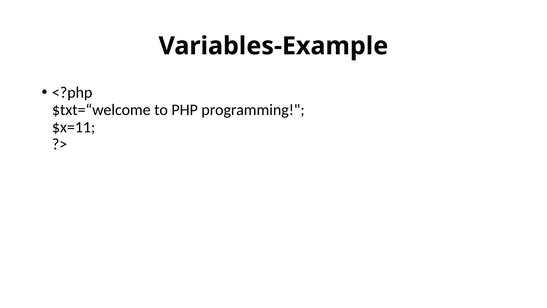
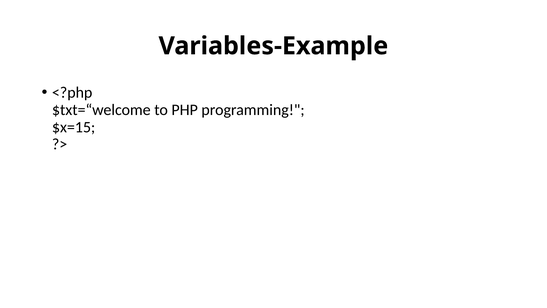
$x=11: $x=11 -> $x=15
